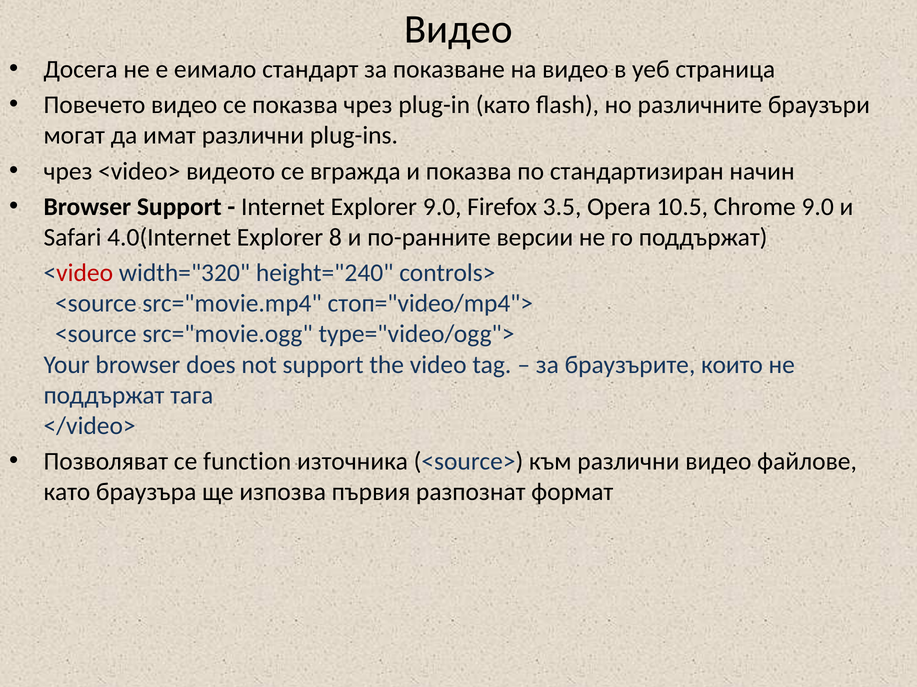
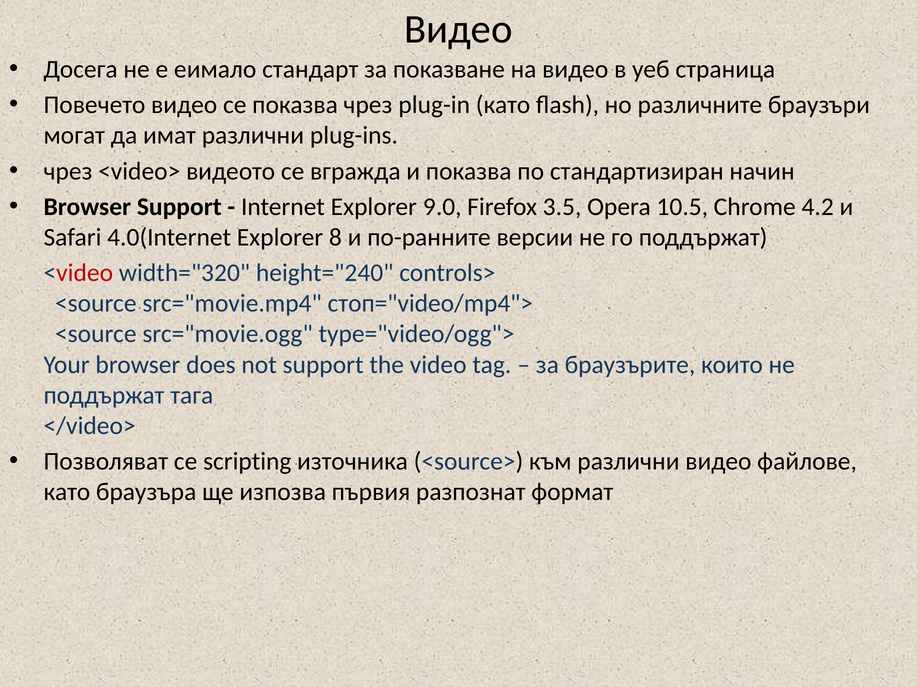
Chrome 9.0: 9.0 -> 4.2
function: function -> scripting
